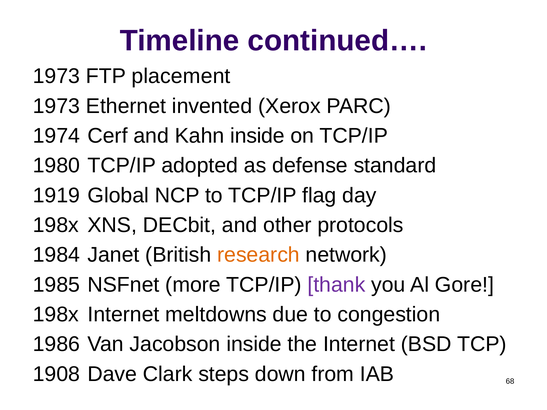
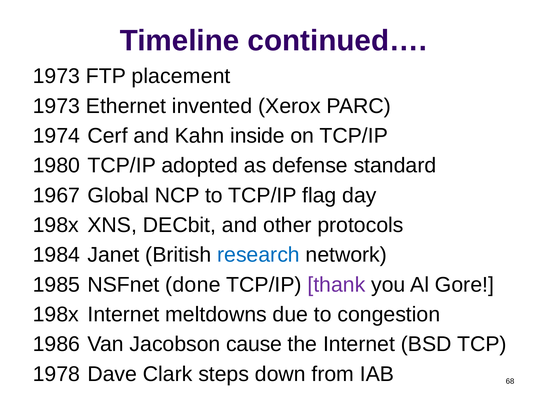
1919: 1919 -> 1967
research colour: orange -> blue
more: more -> done
Jacobson inside: inside -> cause
1908: 1908 -> 1978
